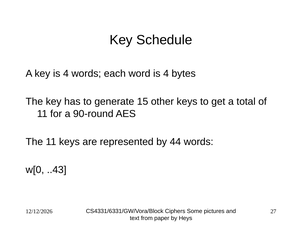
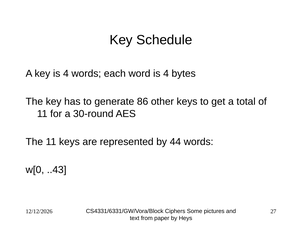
15: 15 -> 86
90-round: 90-round -> 30-round
